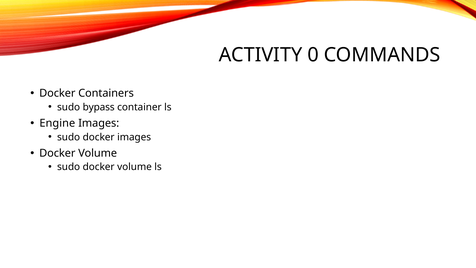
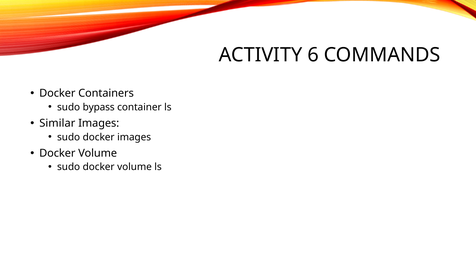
0: 0 -> 6
Engine: Engine -> Similar
